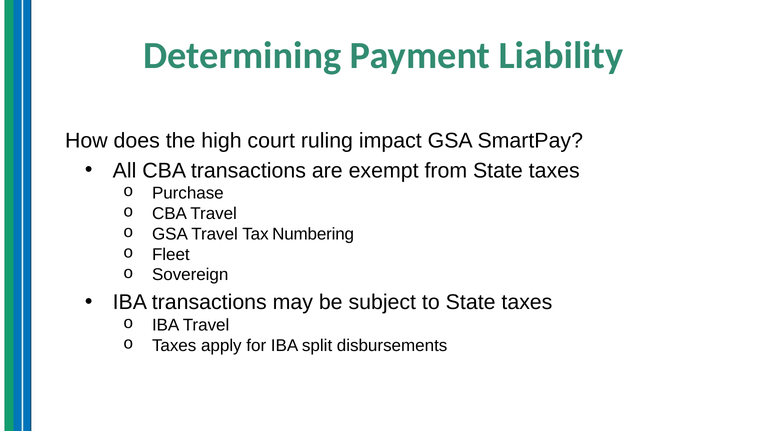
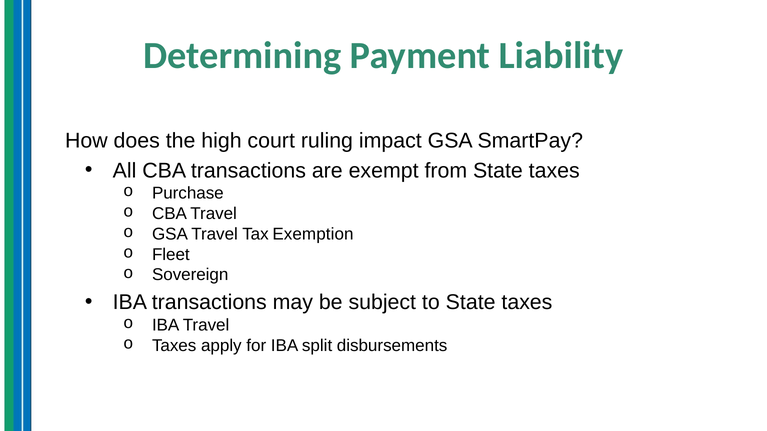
Numbering: Numbering -> Exemption
